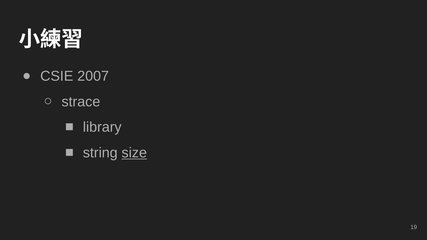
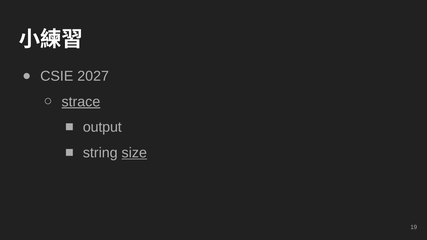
2007: 2007 -> 2027
strace underline: none -> present
library: library -> output
